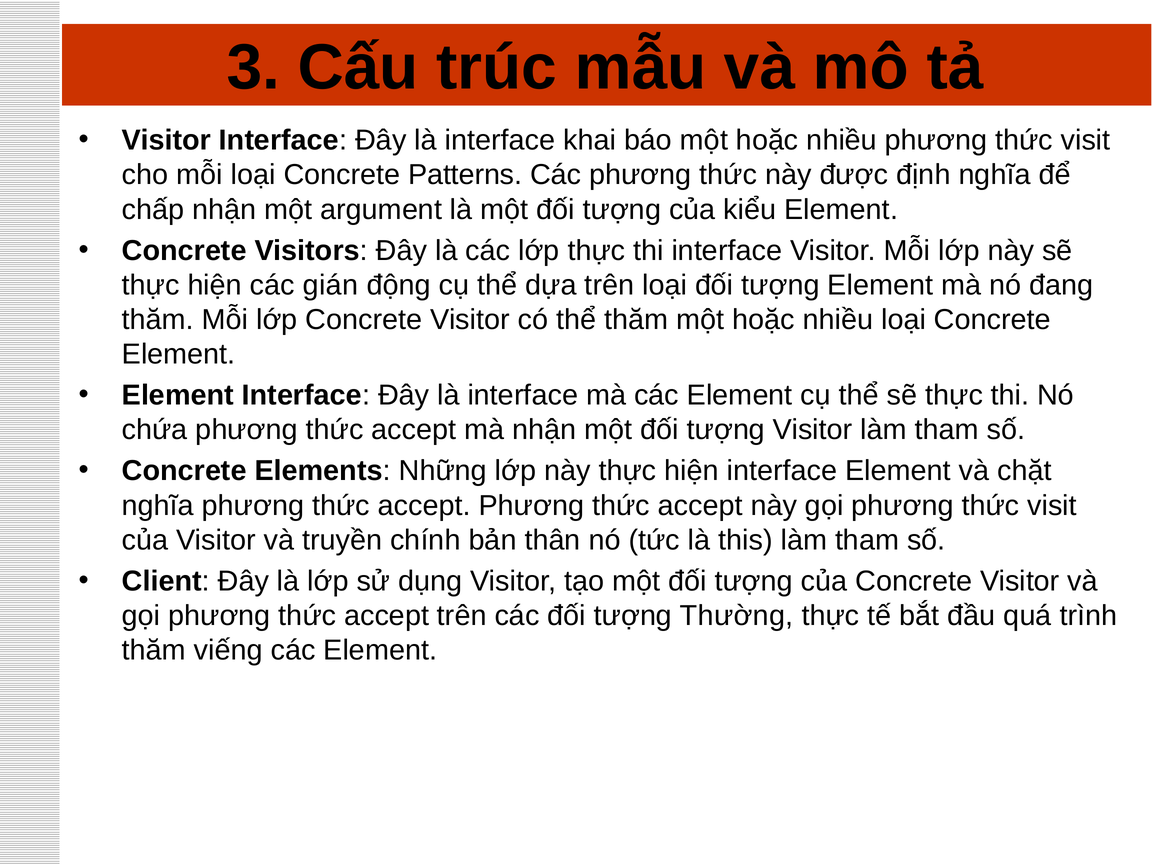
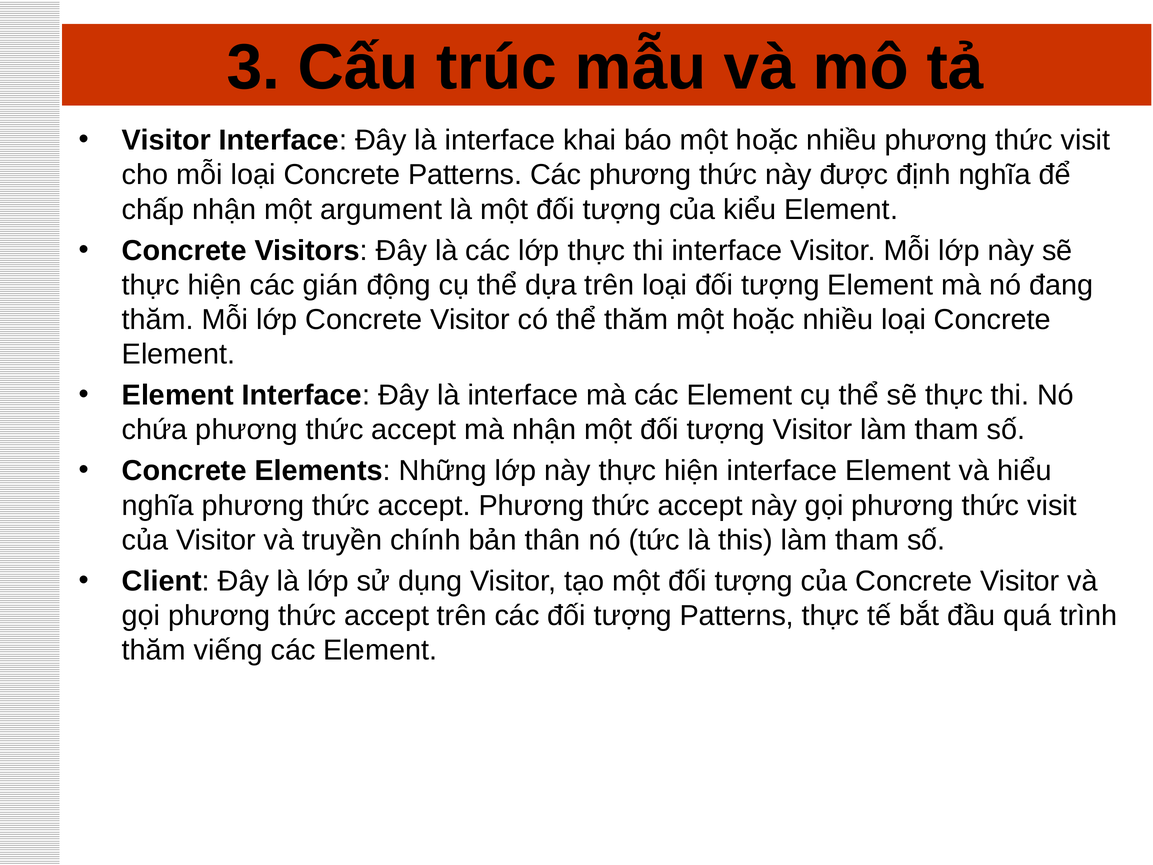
chặt: chặt -> hiểu
tượng Thường: Thường -> Patterns
